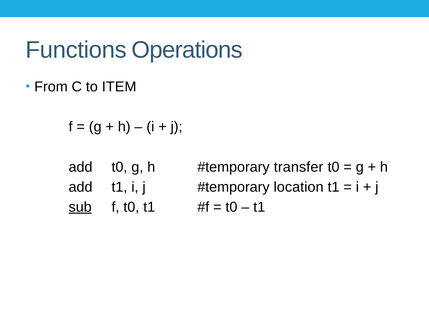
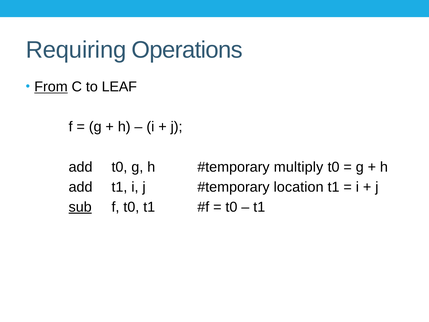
Functions: Functions -> Requiring
From underline: none -> present
ITEM: ITEM -> LEAF
transfer: transfer -> multiply
